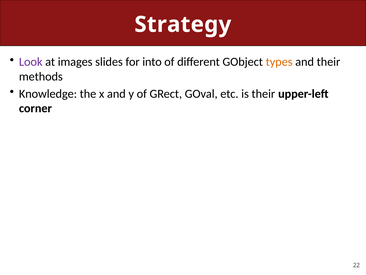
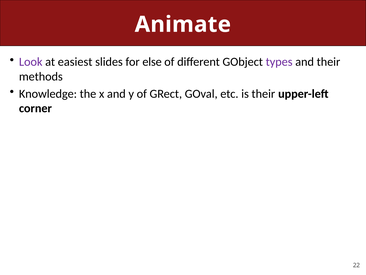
Strategy: Strategy -> Animate
images: images -> easiest
into: into -> else
types colour: orange -> purple
